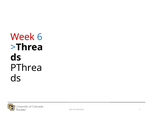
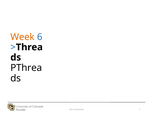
Week colour: red -> orange
